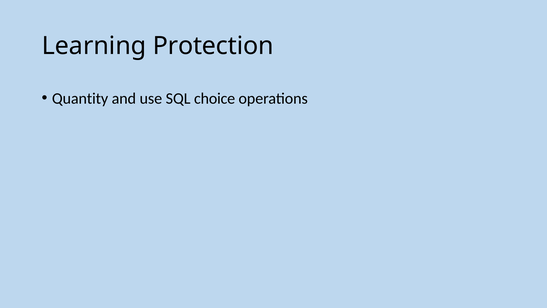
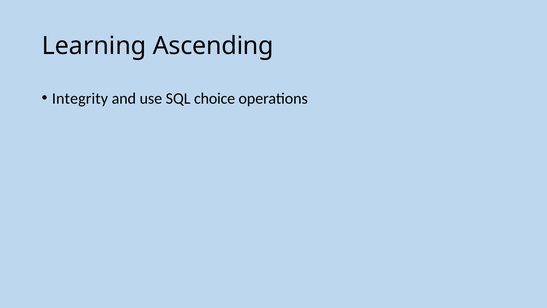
Protection: Protection -> Ascending
Quantity: Quantity -> Integrity
